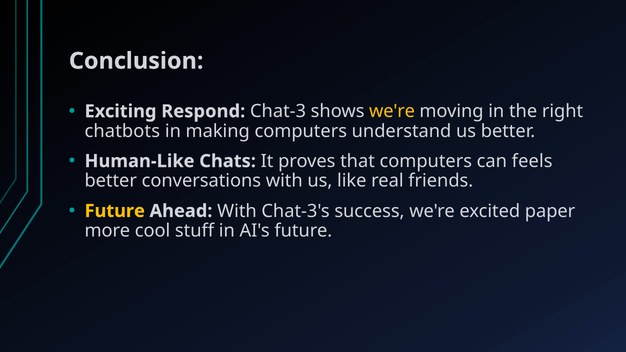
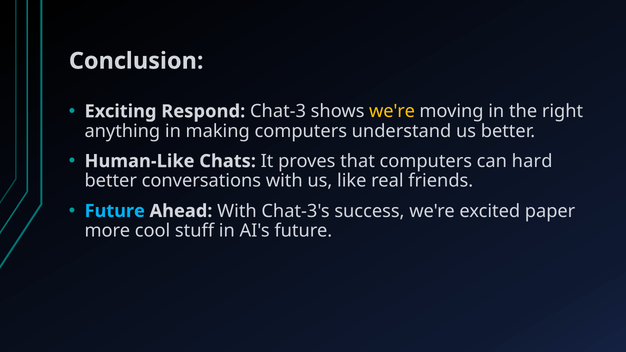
chatbots: chatbots -> anything
feels: feels -> hard
Future at (115, 211) colour: yellow -> light blue
